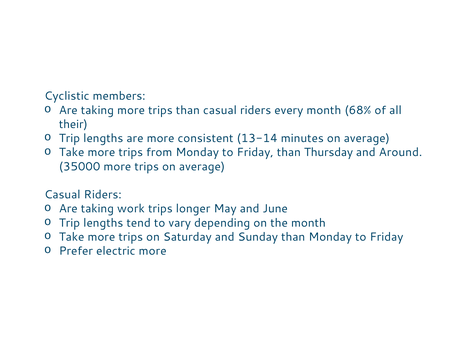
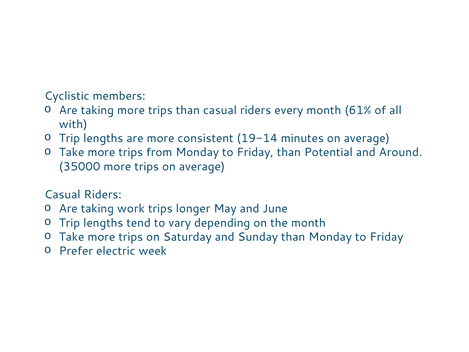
68%: 68% -> 61%
their: their -> with
13-14: 13-14 -> 19-14
Thursday: Thursday -> Potential
electric more: more -> week
